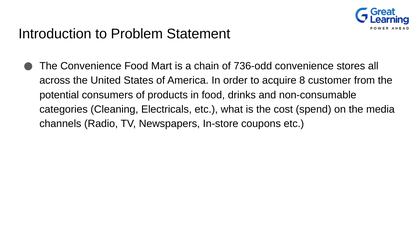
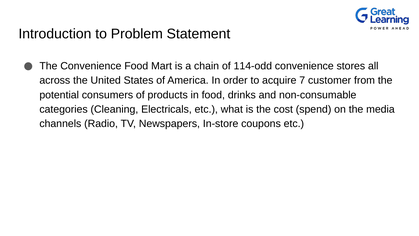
736-odd: 736-odd -> 114-odd
8: 8 -> 7
